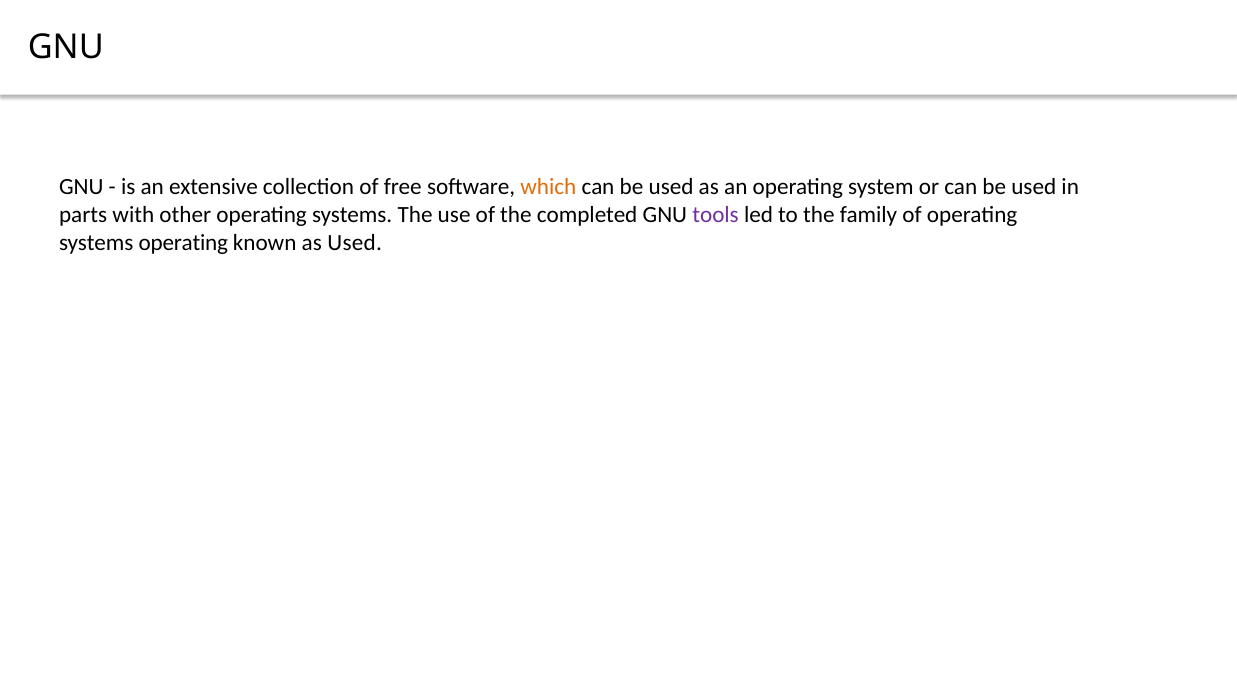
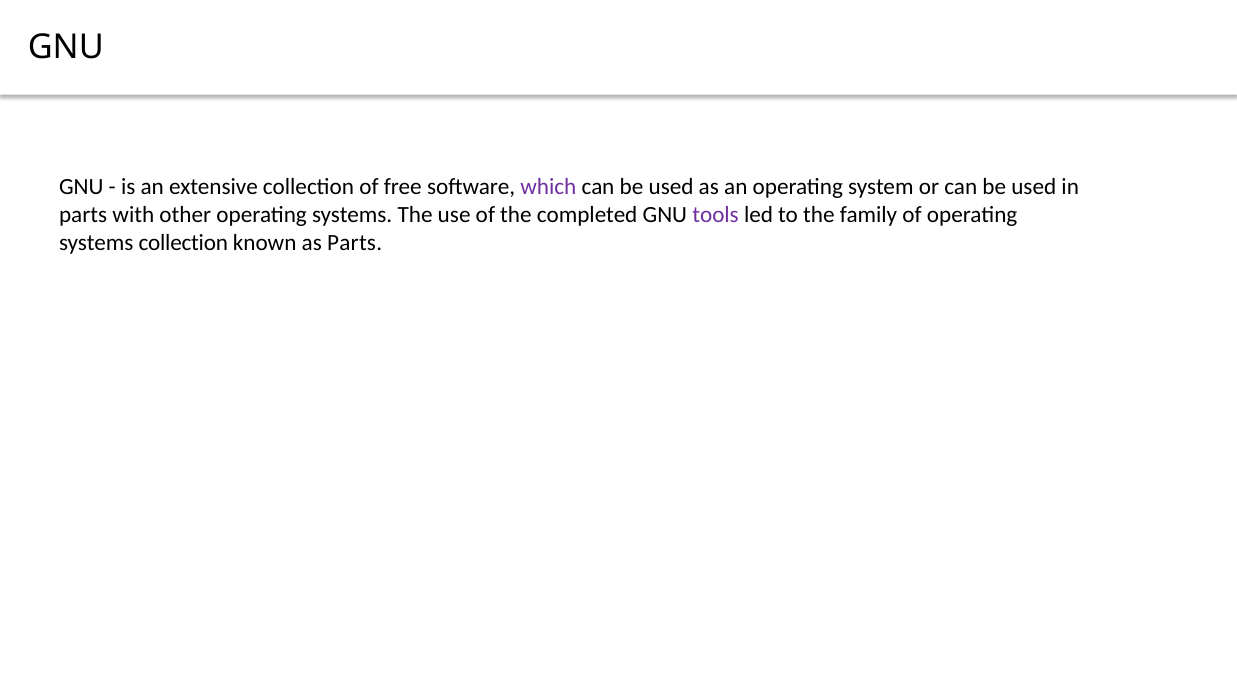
which colour: orange -> purple
systems operating: operating -> collection
as Used: Used -> Parts
